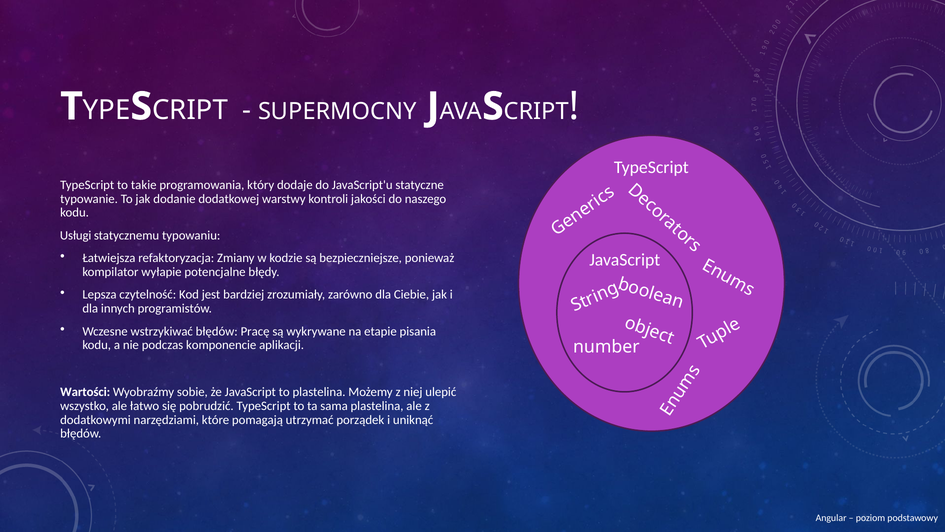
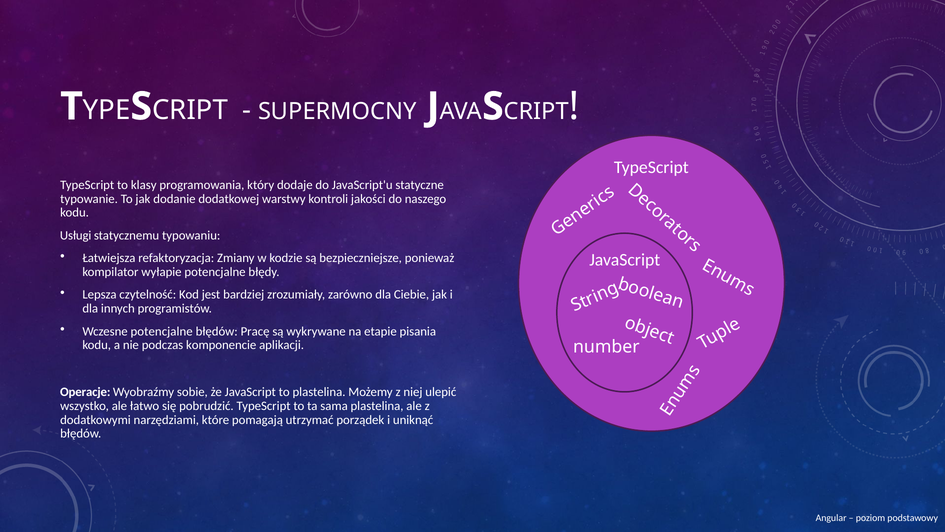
takie: takie -> klasy
Wczesne wstrzykiwać: wstrzykiwać -> potencjalne
Wartości: Wartości -> Operacje
